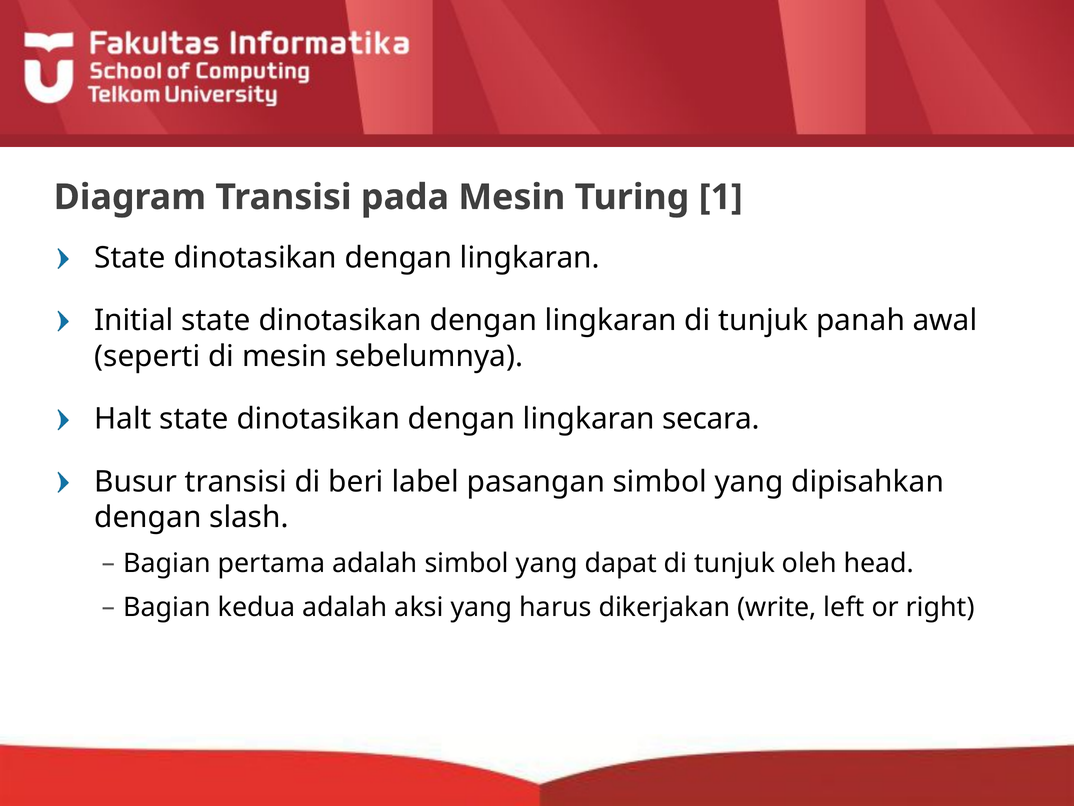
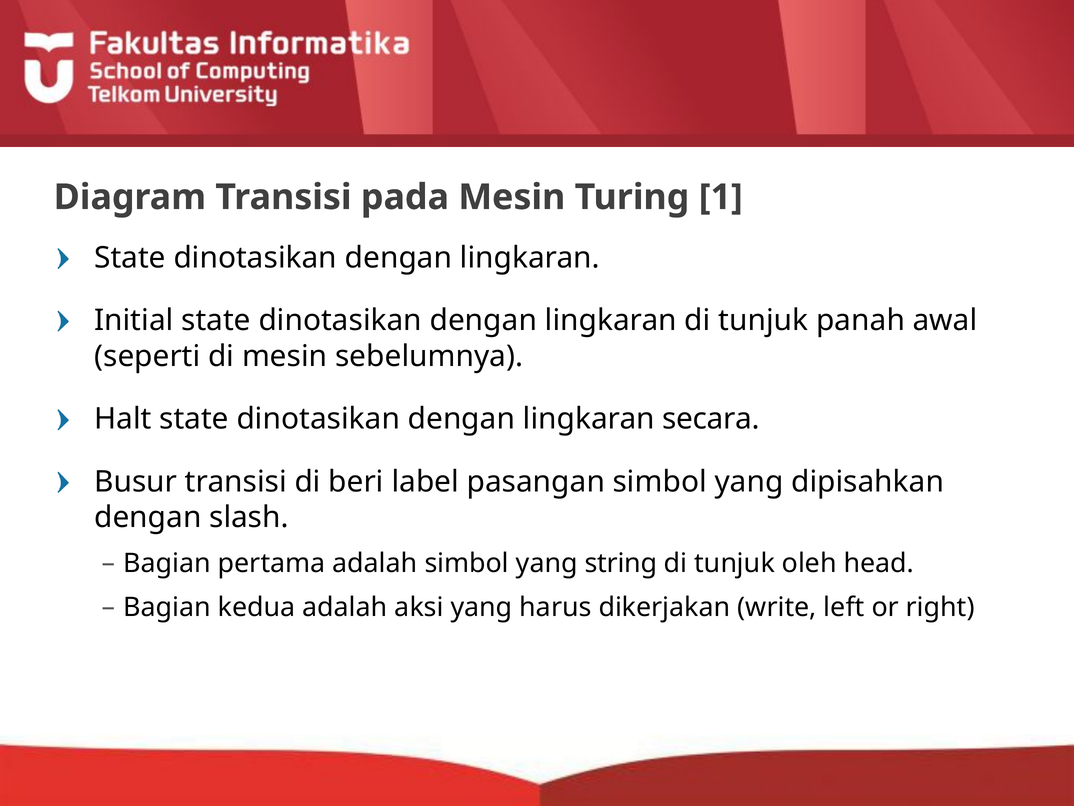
dapat: dapat -> string
